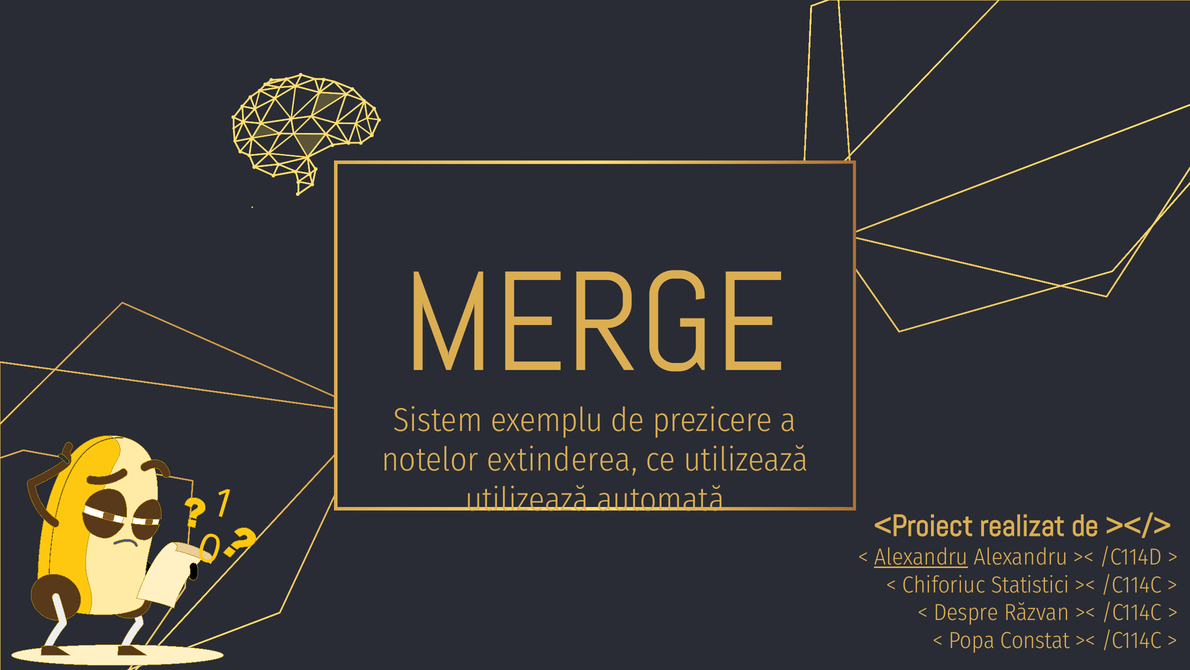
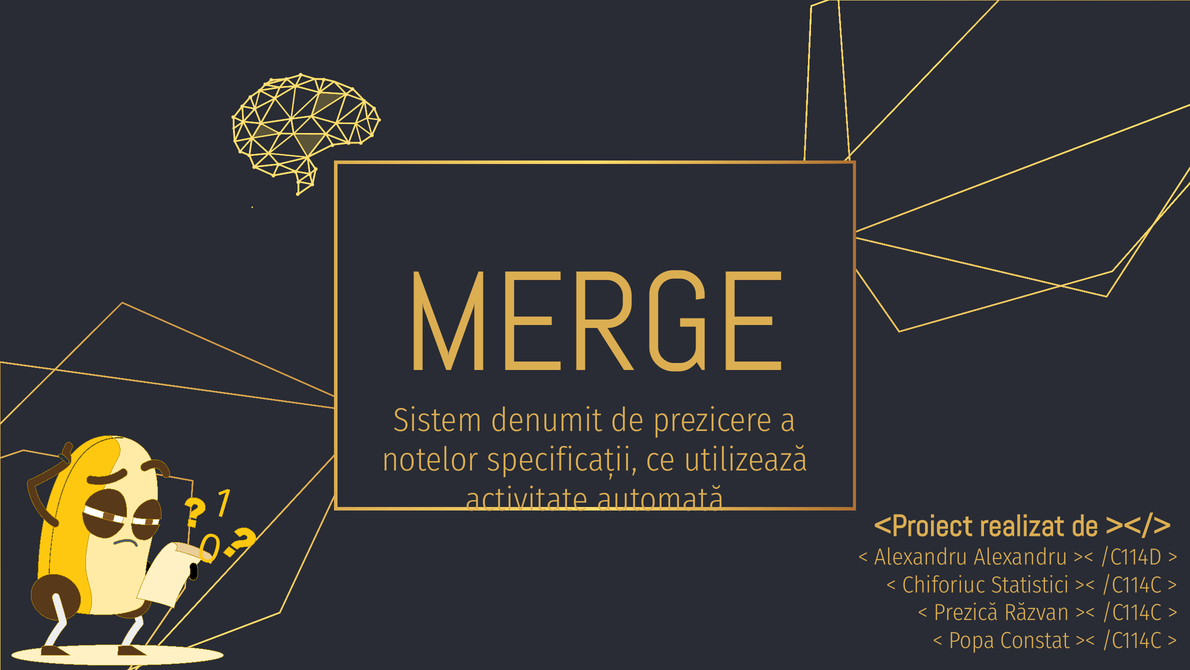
exemplu: exemplu -> denumit
extinderea: extinderea -> specificații
utilizează at (527, 499): utilizează -> activitate
Alexandru at (921, 557) underline: present -> none
Despre: Despre -> Prezică
